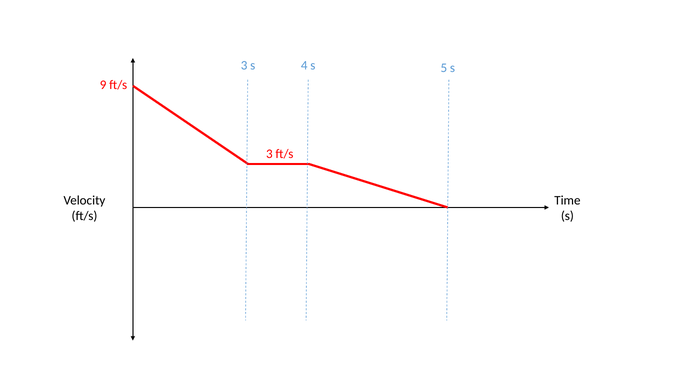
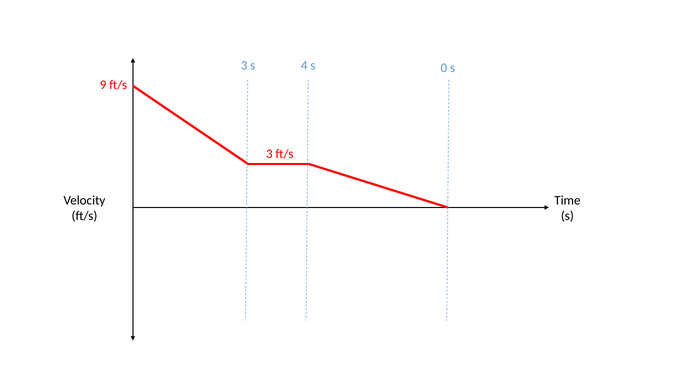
5: 5 -> 0
